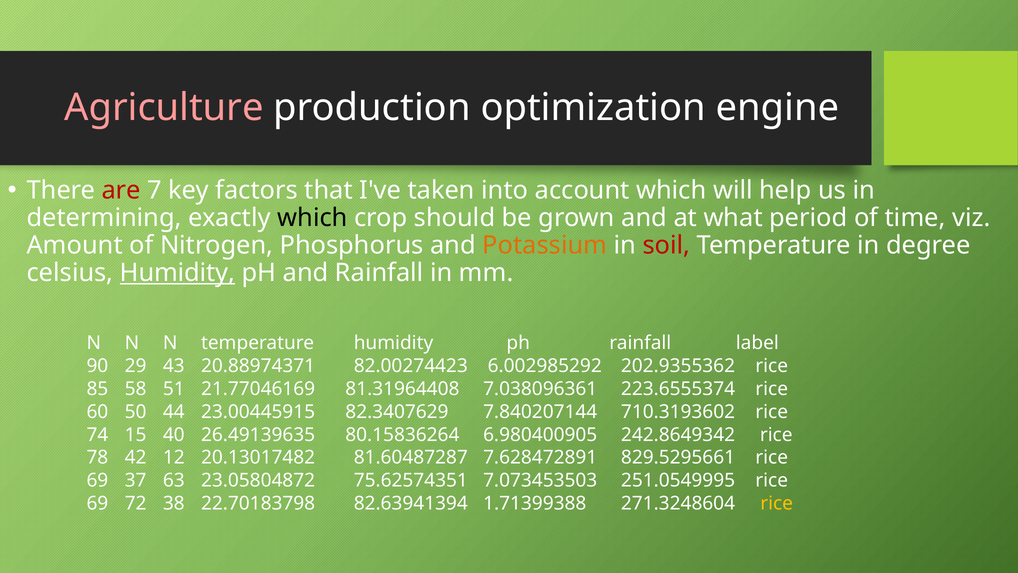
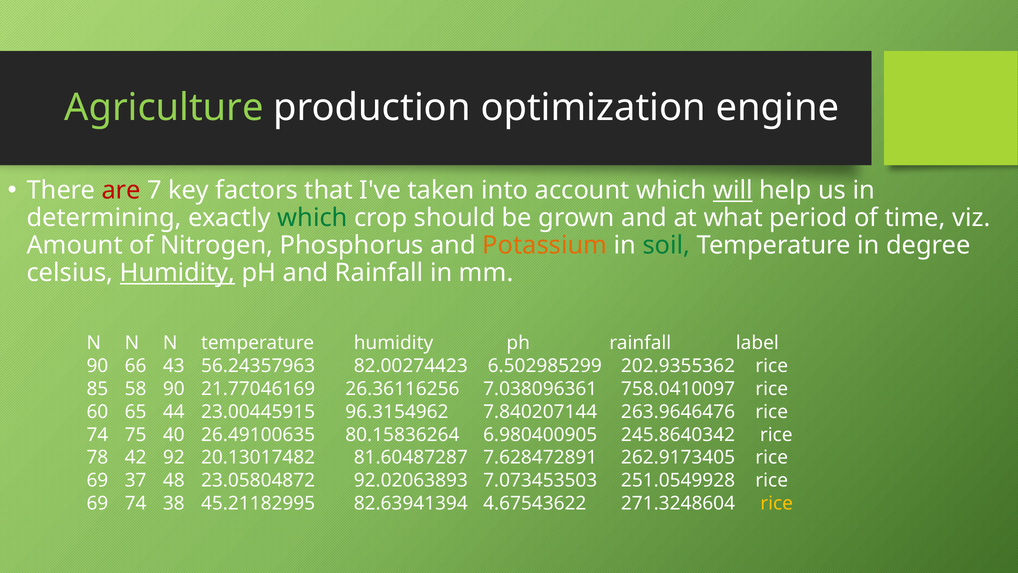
Agriculture colour: pink -> light green
will underline: none -> present
which at (312, 218) colour: black -> green
soil colour: red -> green
29: 29 -> 66
20.88974371: 20.88974371 -> 56.24357963
6.002985292: 6.002985292 -> 6.502985299
58 51: 51 -> 90
81.31964408: 81.31964408 -> 26.36116256
223.6555374: 223.6555374 -> 758.0410097
50: 50 -> 65
82.3407629: 82.3407629 -> 96.3154962
710.3193602: 710.3193602 -> 263.9646476
15: 15 -> 75
26.49139635: 26.49139635 -> 26.49100635
242.8649342: 242.8649342 -> 245.8640342
12: 12 -> 92
829.5295661: 829.5295661 -> 262.9173405
63: 63 -> 48
75.62574351: 75.62574351 -> 92.02063893
251.0549995: 251.0549995 -> 251.0549928
69 72: 72 -> 74
22.70183798: 22.70183798 -> 45.21182995
1.71399388: 1.71399388 -> 4.67543622
